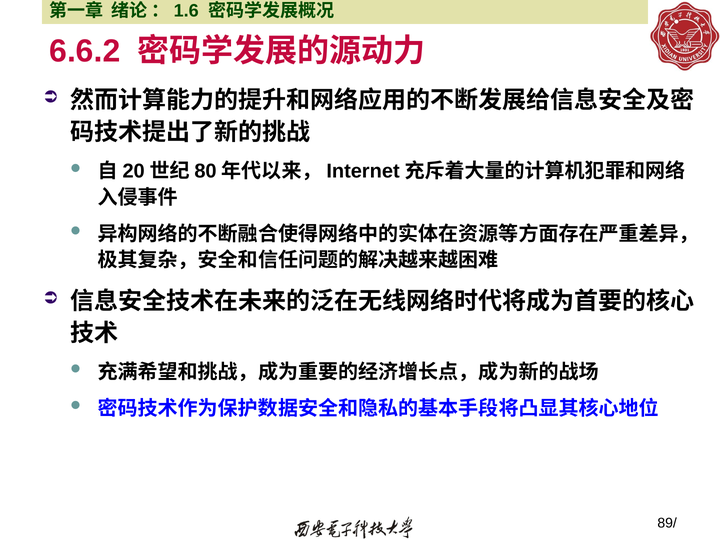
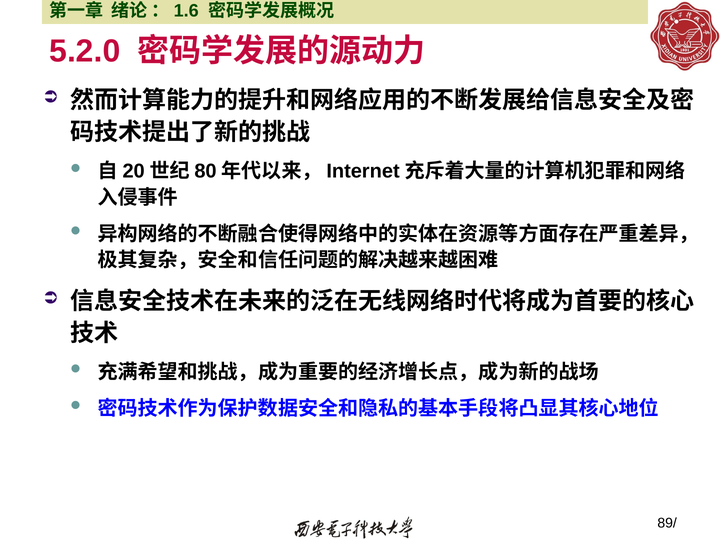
6.6.2: 6.6.2 -> 5.2.0
